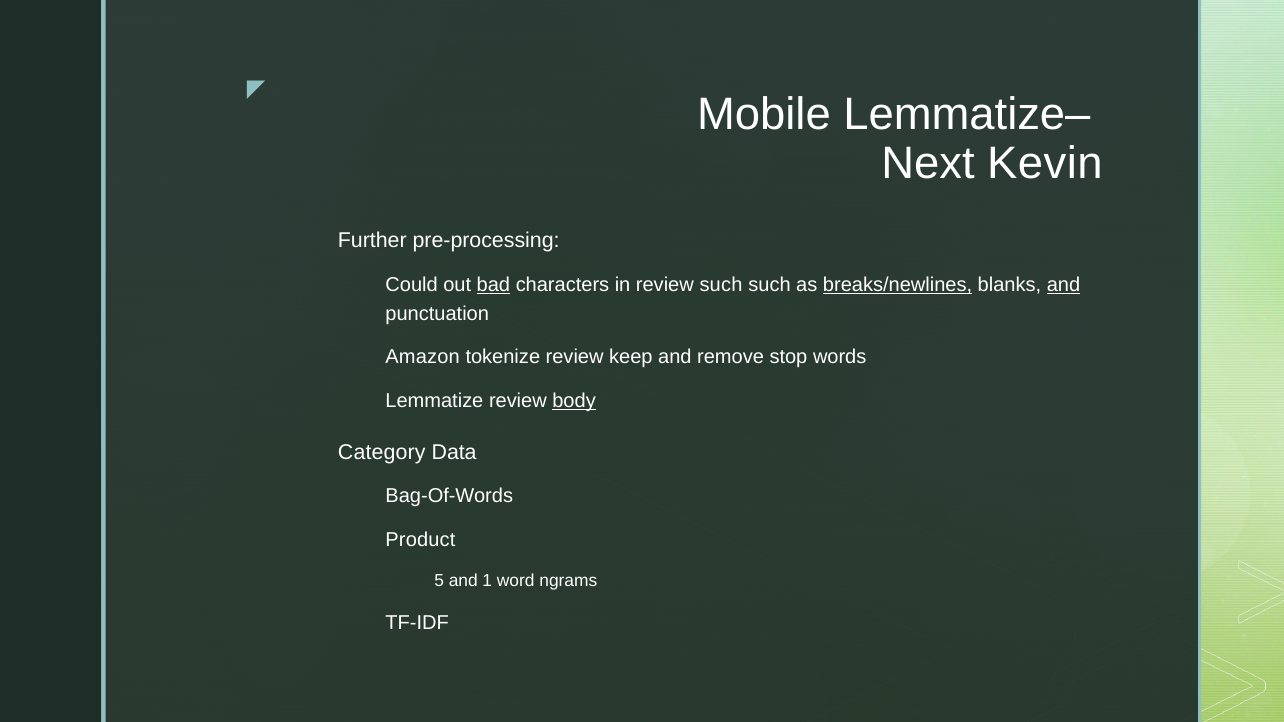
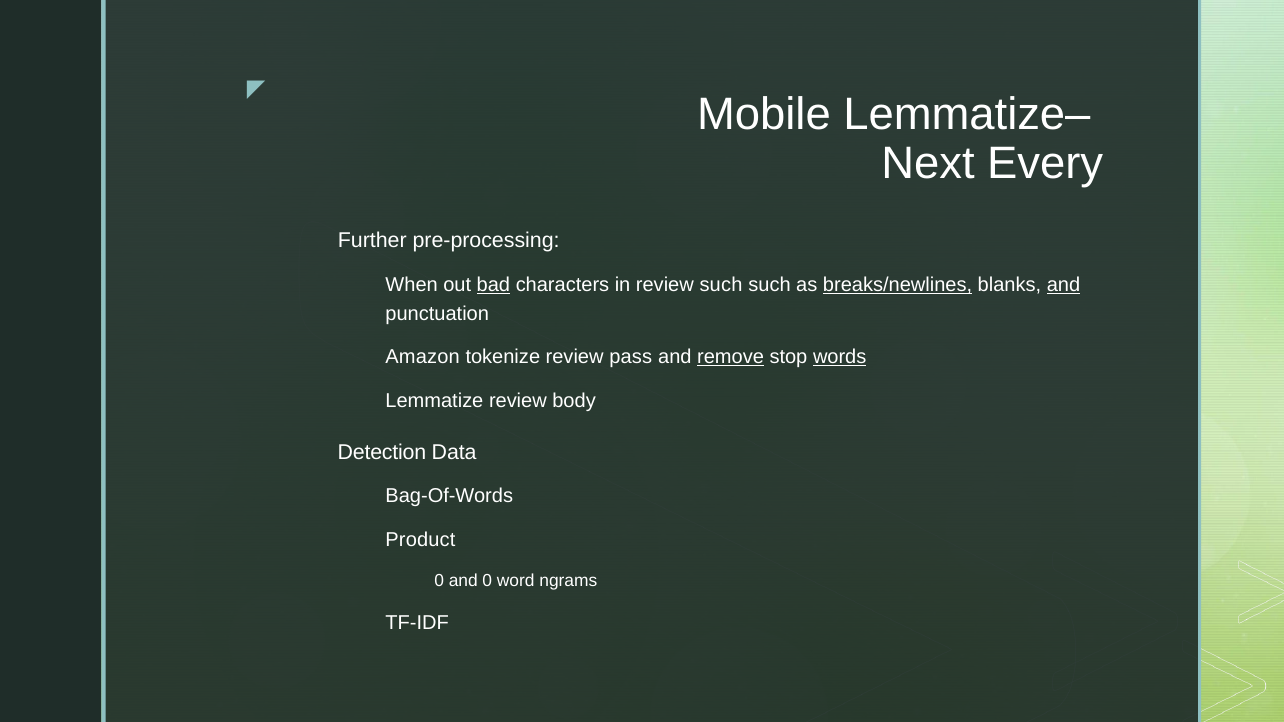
Kevin: Kevin -> Every
Could: Could -> When
keep: keep -> pass
remove underline: none -> present
words underline: none -> present
body underline: present -> none
Category: Category -> Detection
5 at (439, 581): 5 -> 0
and 1: 1 -> 0
